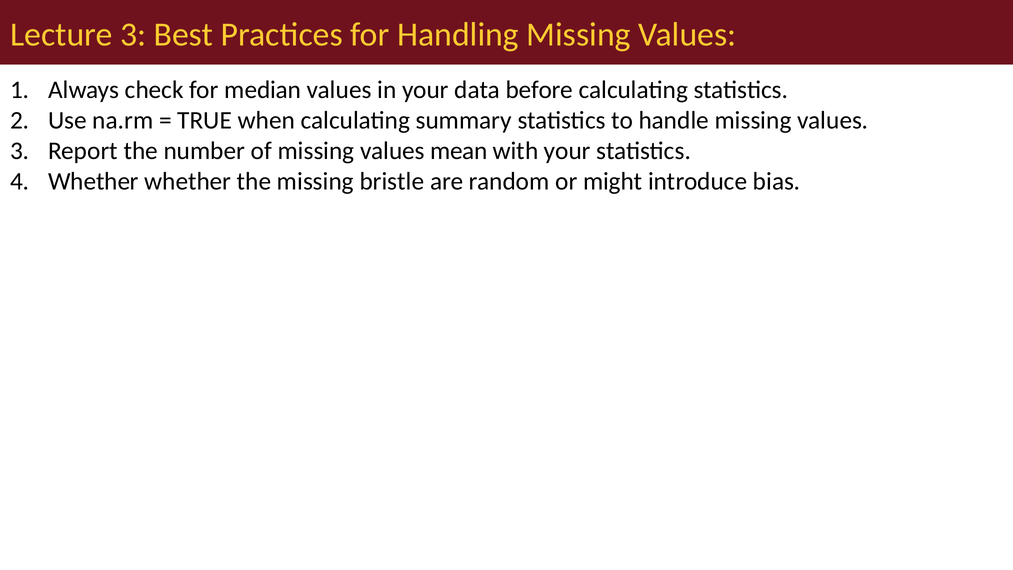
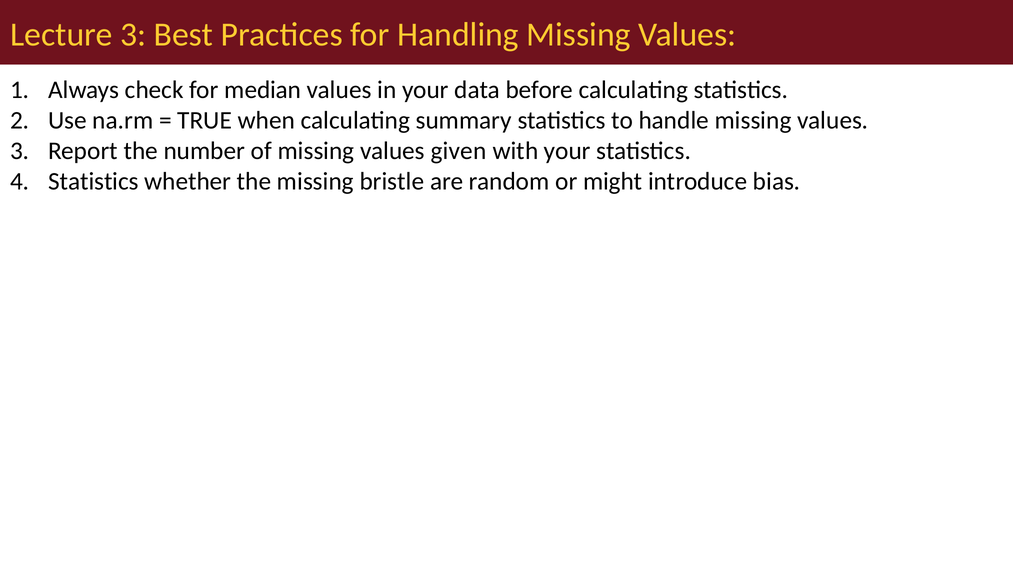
mean: mean -> given
Whether at (93, 181): Whether -> Statistics
